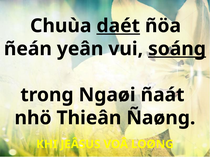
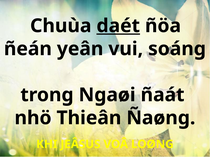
soáng underline: present -> none
